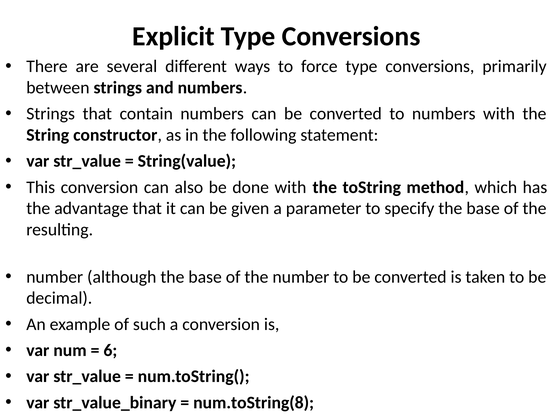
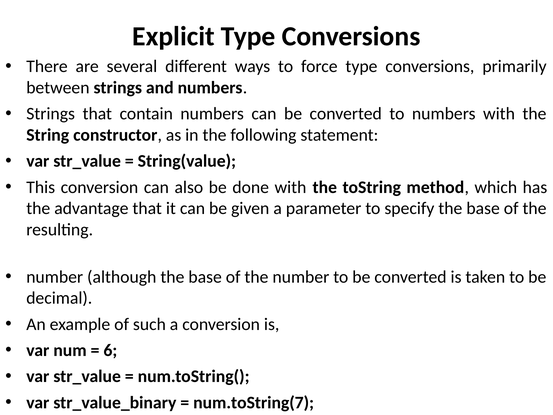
num.toString(8: num.toString(8 -> num.toString(7
